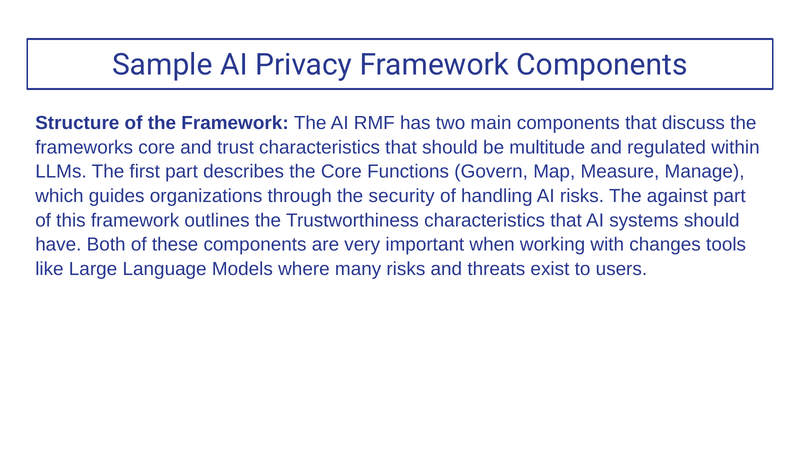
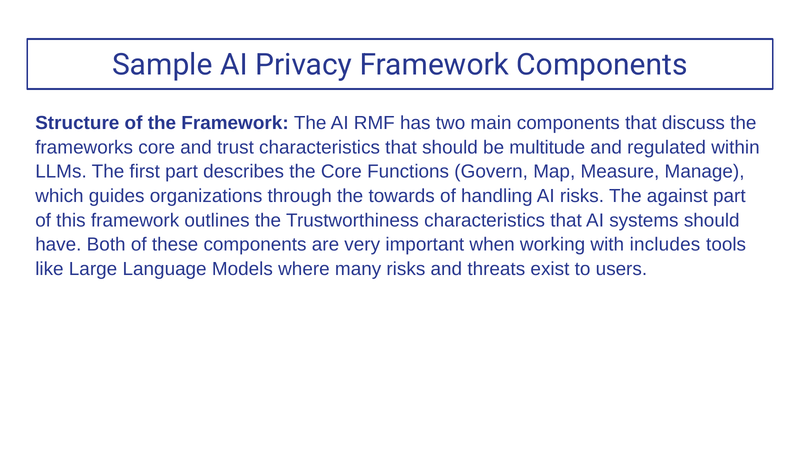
security: security -> towards
changes: changes -> includes
